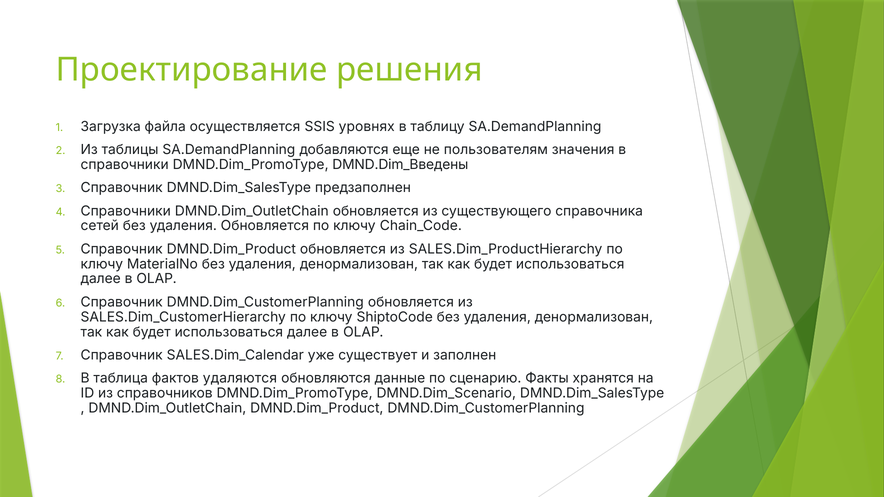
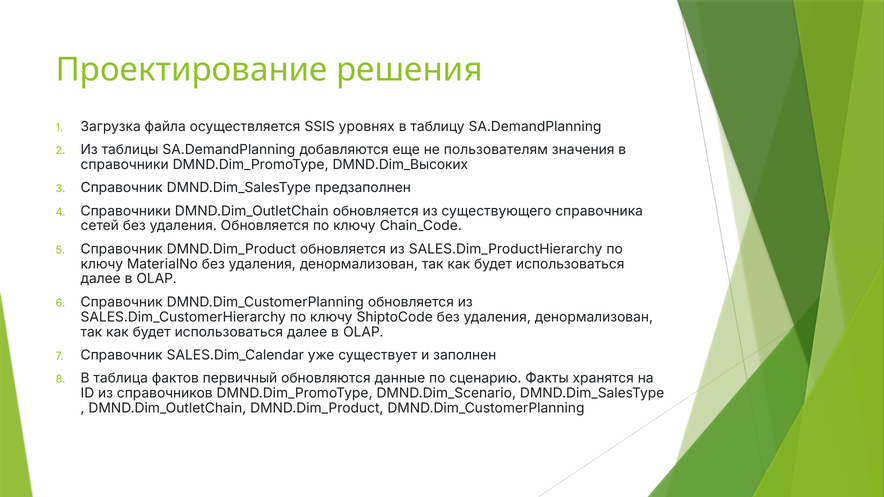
DMND.Dim_Введены: DMND.Dim_Введены -> DMND.Dim_Высоких
удаляются: удаляются -> первичный
